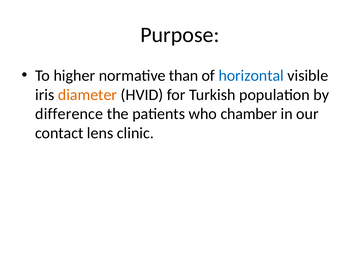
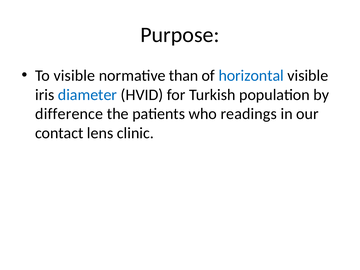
To higher: higher -> visible
diameter colour: orange -> blue
chamber: chamber -> readings
